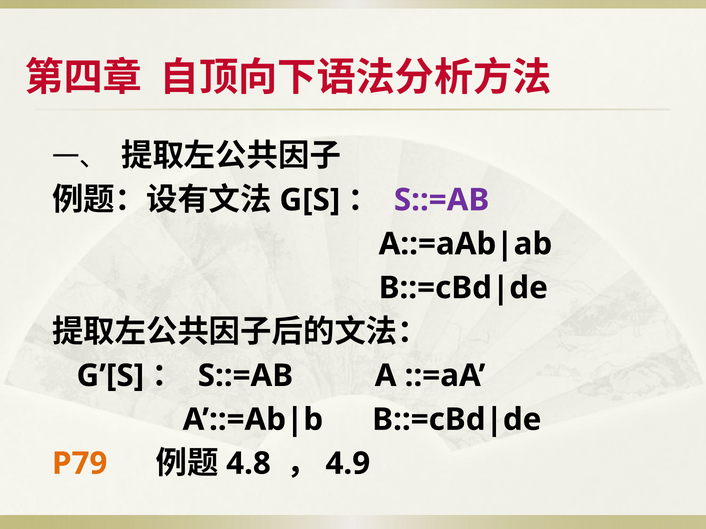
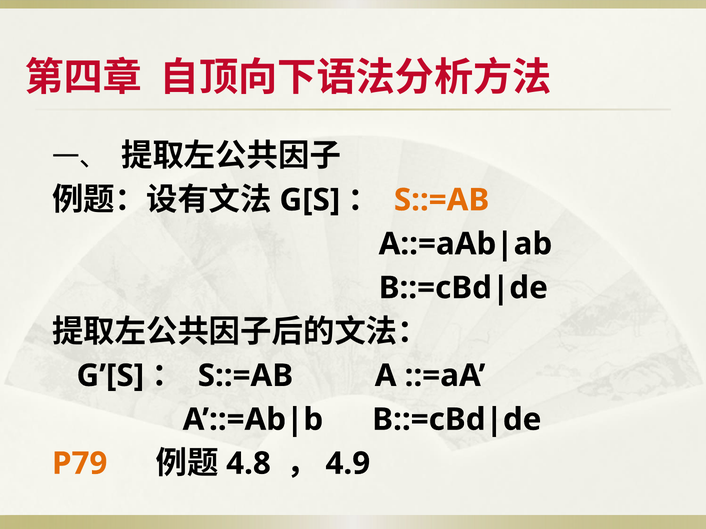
S::=AB at (442, 200) colour: purple -> orange
